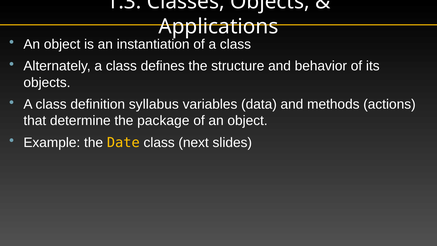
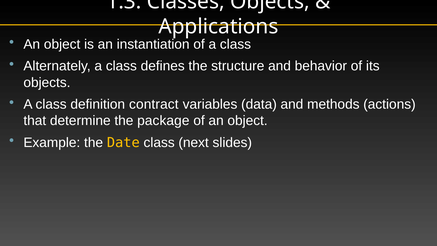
syllabus: syllabus -> contract
